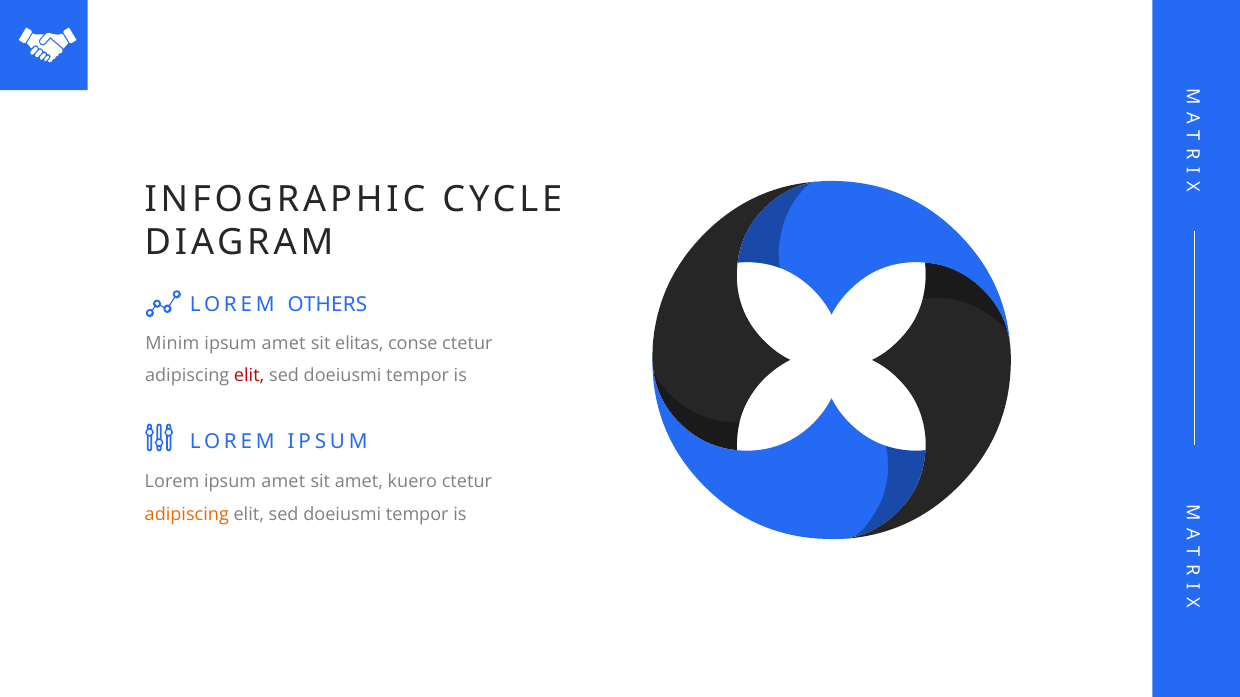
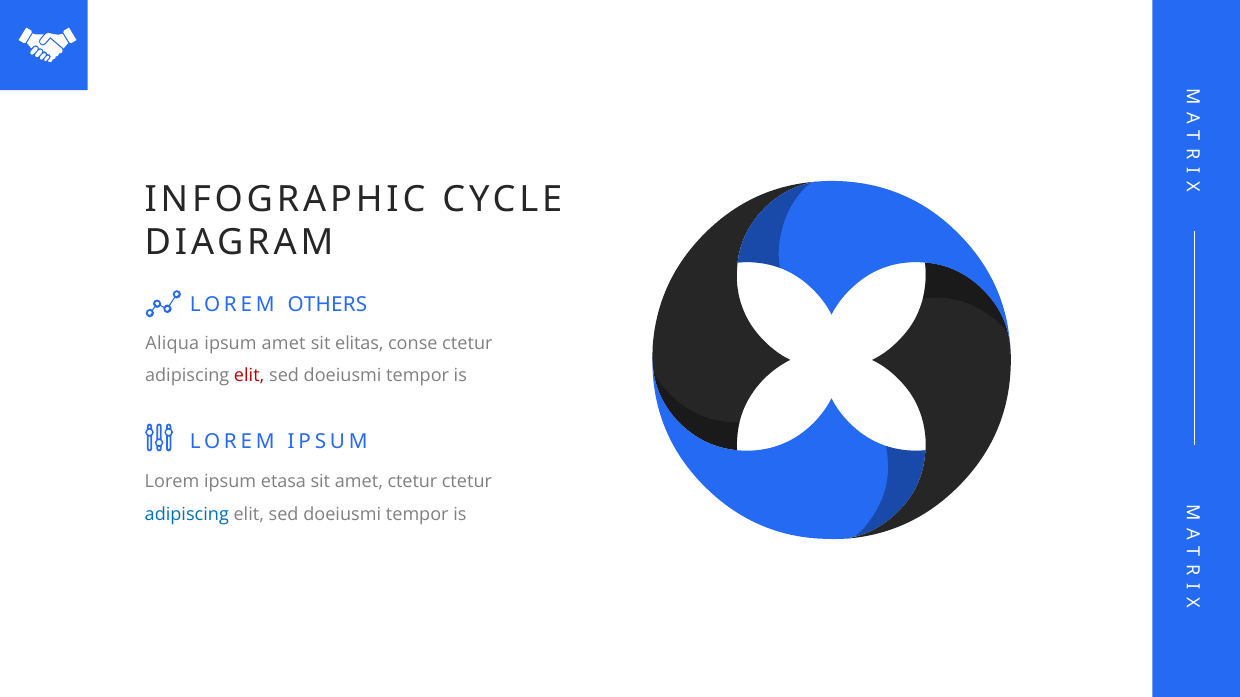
Minim: Minim -> Aliqua
Lorem ipsum amet: amet -> etasa
amet kuero: kuero -> ctetur
adipiscing at (187, 515) colour: orange -> blue
